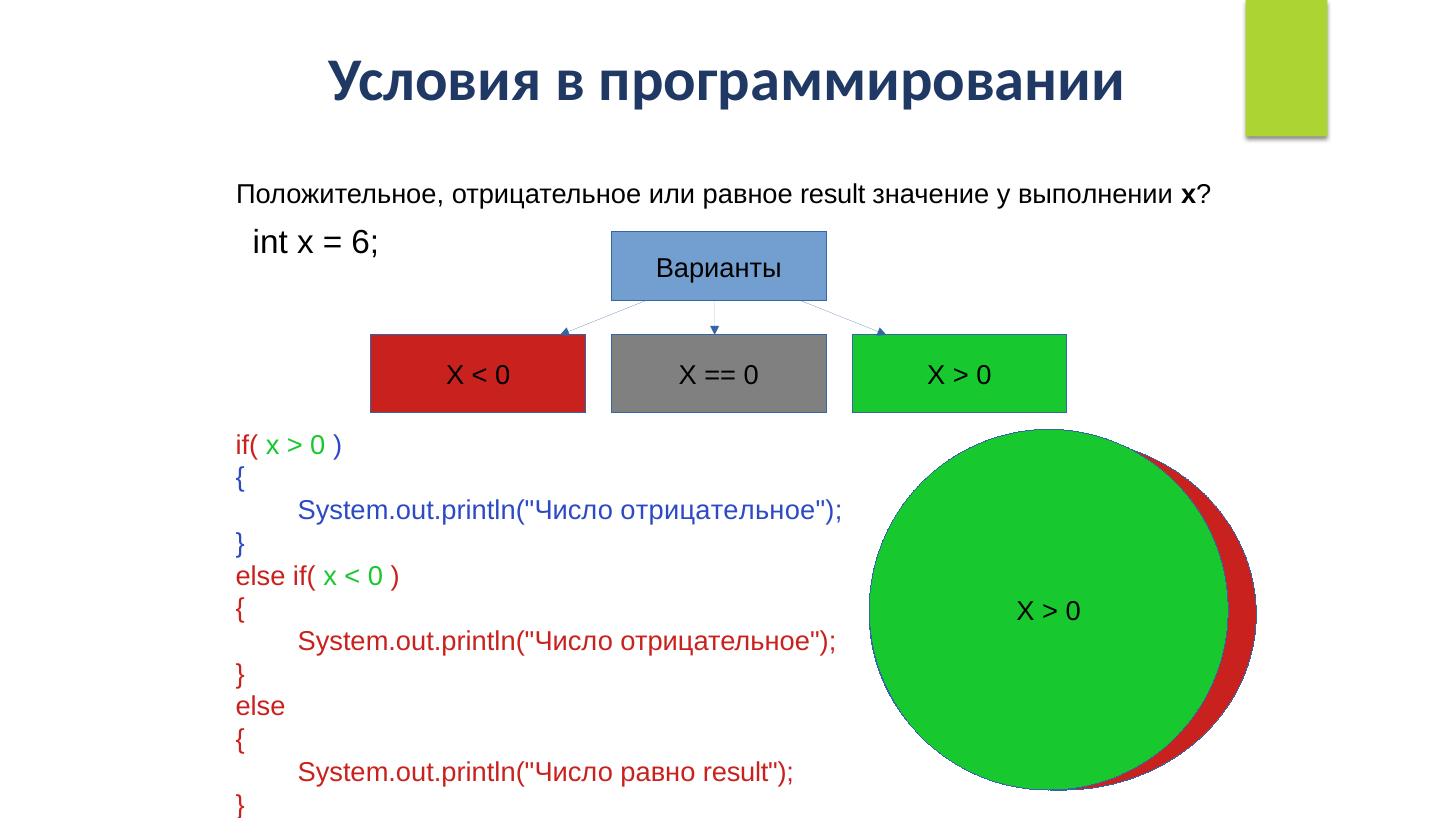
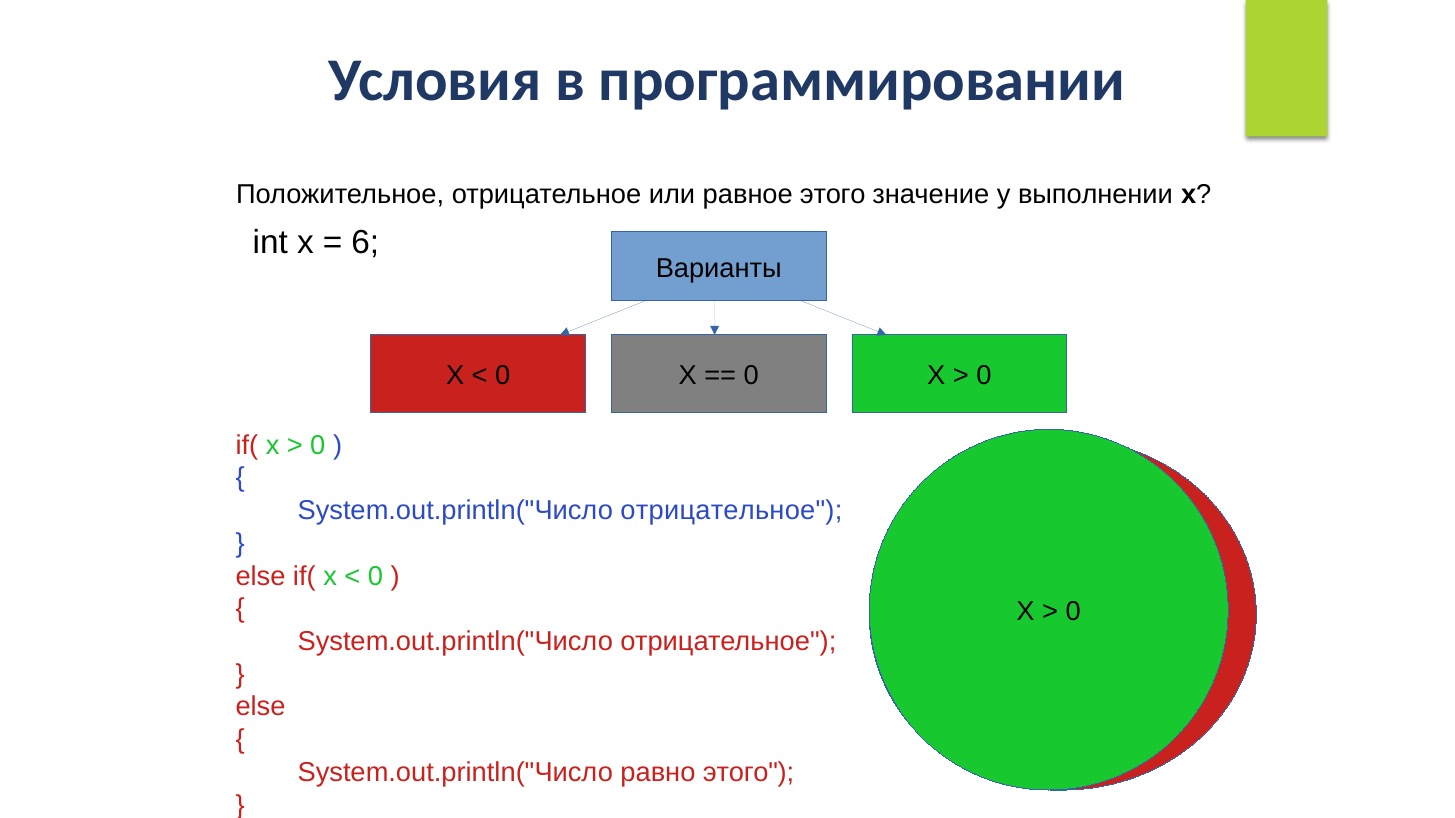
равное result: result -> этого
равно result: result -> этого
